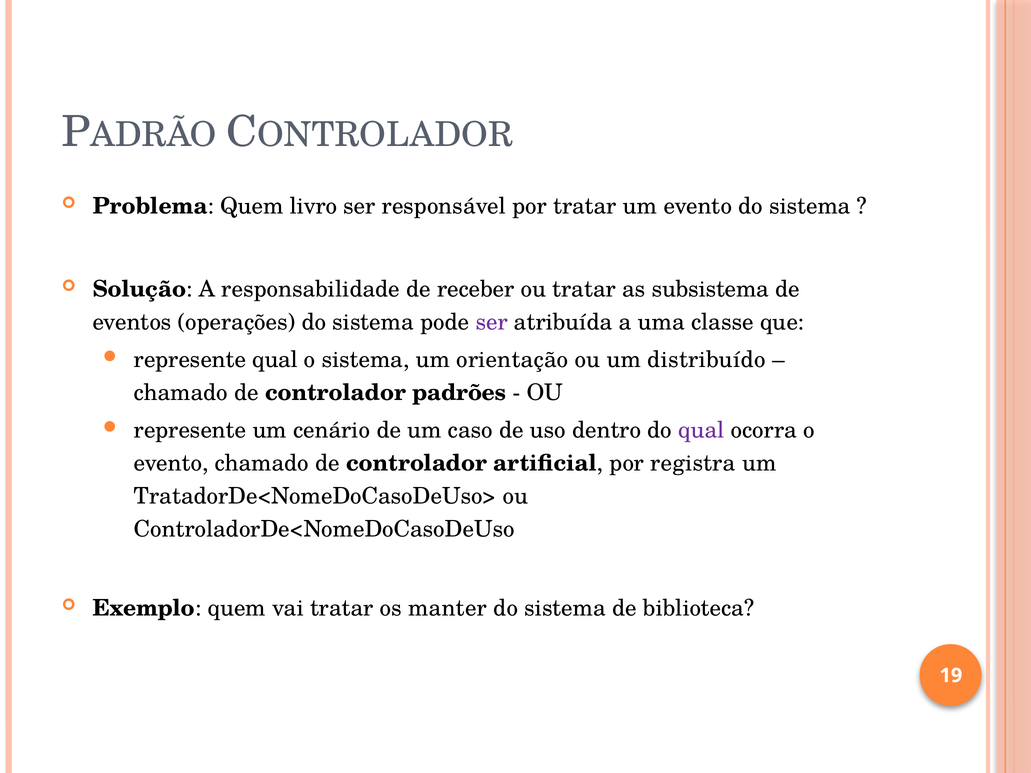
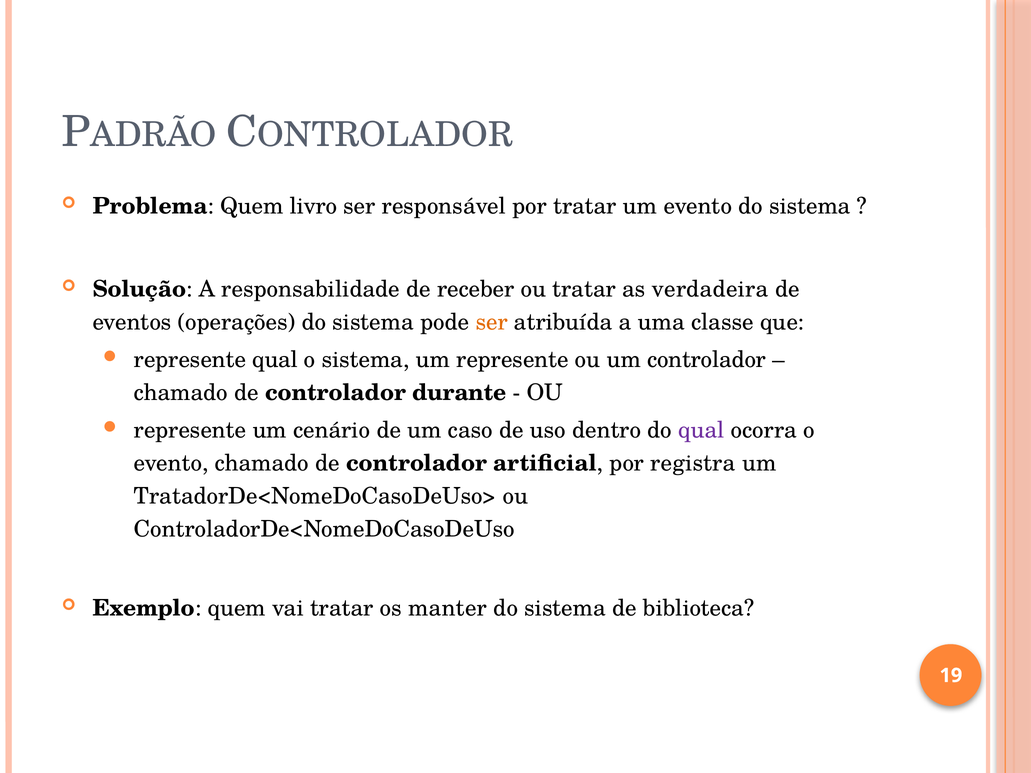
subsistema: subsistema -> verdadeira
ser at (492, 322) colour: purple -> orange
um orientação: orientação -> represente
um distribuído: distribuído -> controlador
padrões: padrões -> durante
